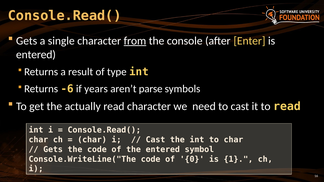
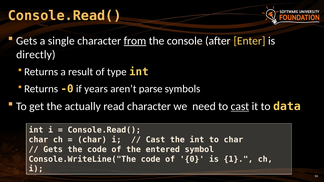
entered at (36, 55): entered -> directly
-6: -6 -> -0
cast at (240, 106) underline: none -> present
to read: read -> data
